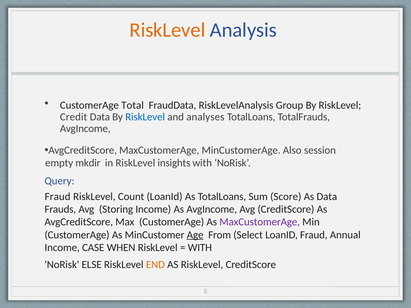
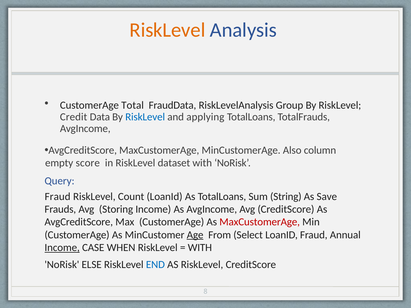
analyses: analyses -> applying
session: session -> column
mkdir: mkdir -> score
insights: insights -> dataset
Score: Score -> String
As Data: Data -> Save
MaxCustomerAge at (260, 222) colour: purple -> red
Income at (62, 248) underline: none -> present
END colour: orange -> blue
